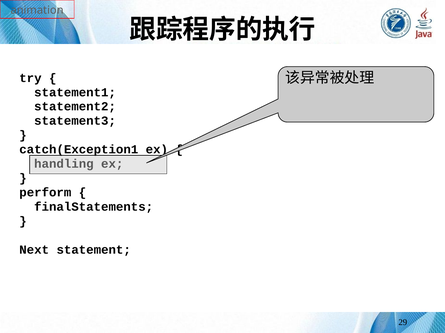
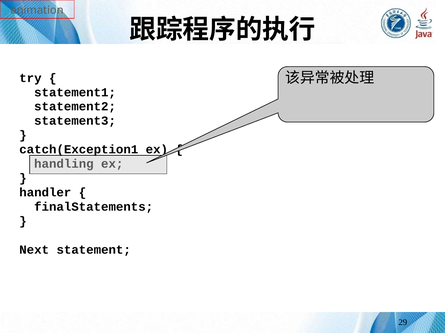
perform: perform -> handler
